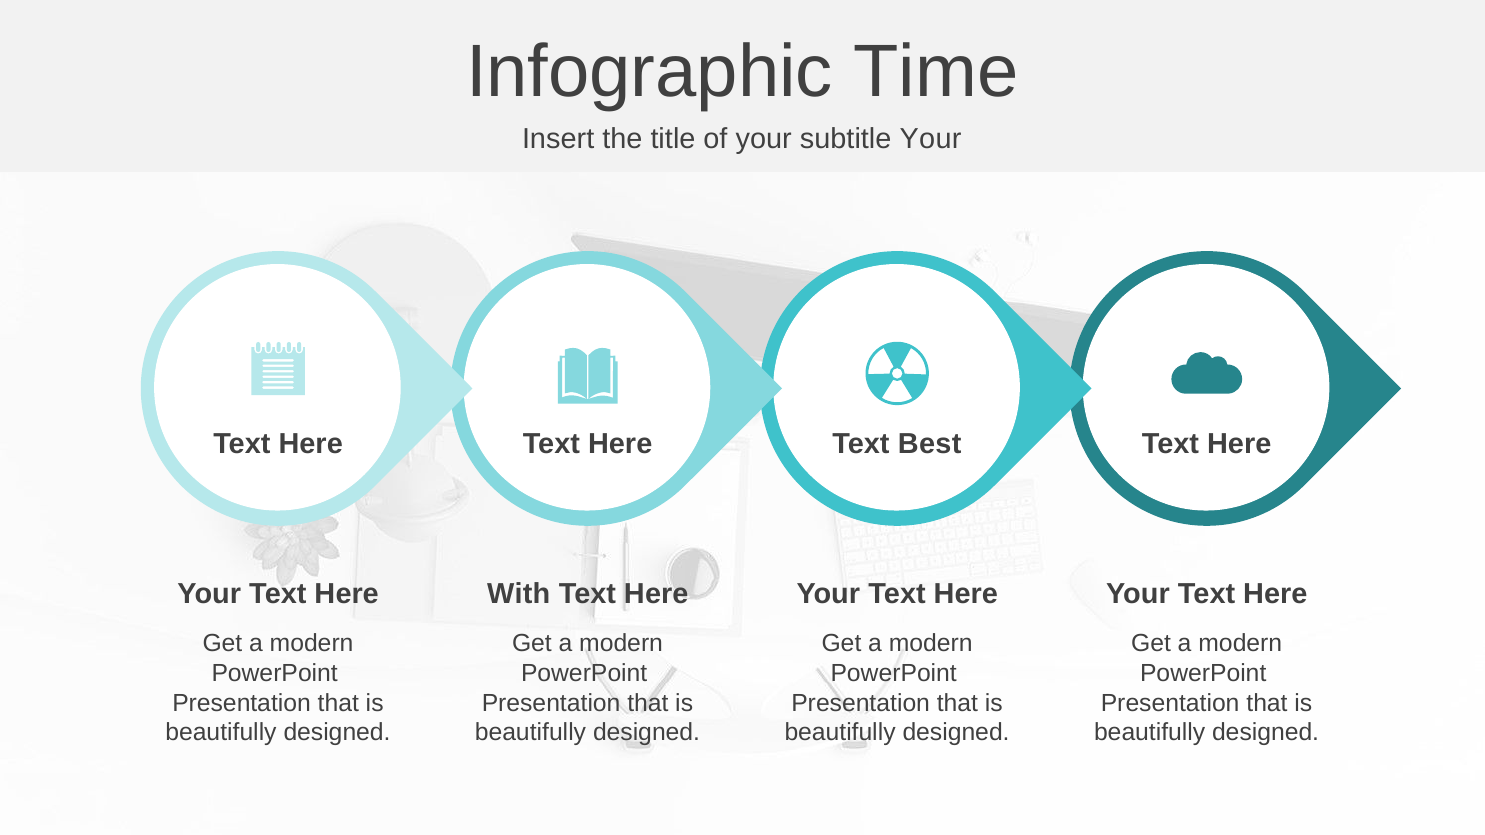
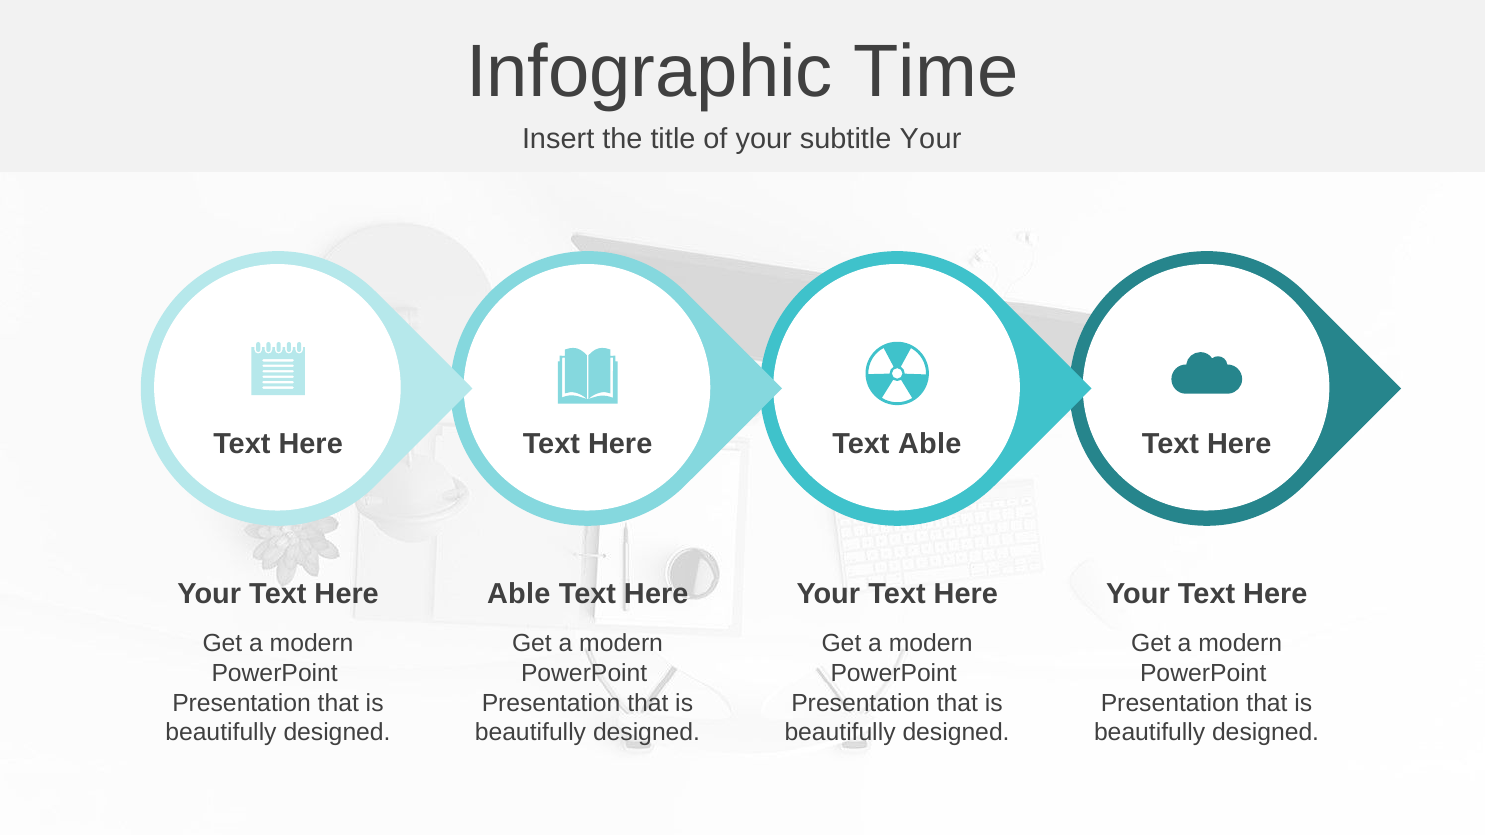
Text Best: Best -> Able
With at (519, 594): With -> Able
